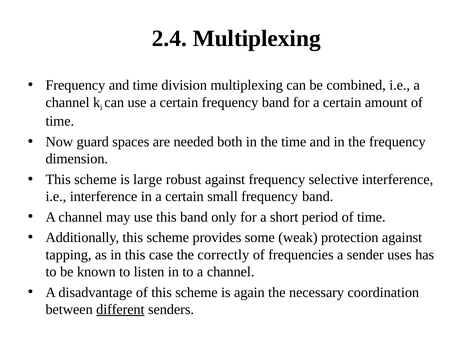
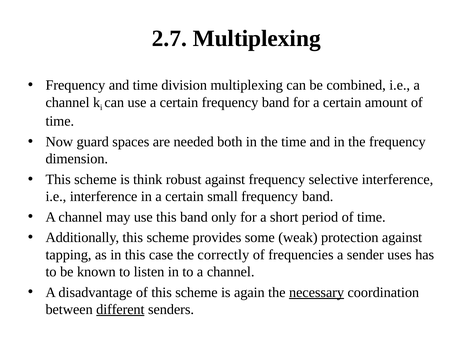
2.4: 2.4 -> 2.7
large: large -> think
necessary underline: none -> present
